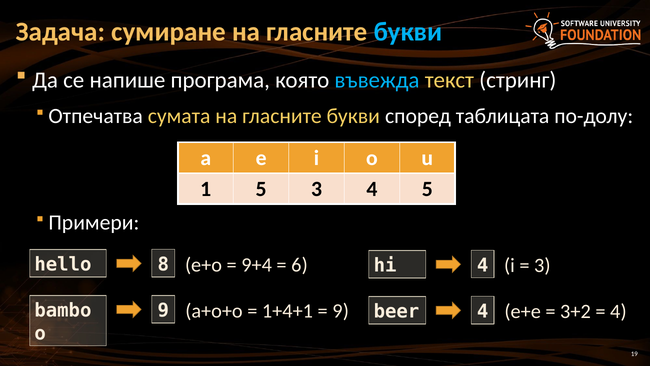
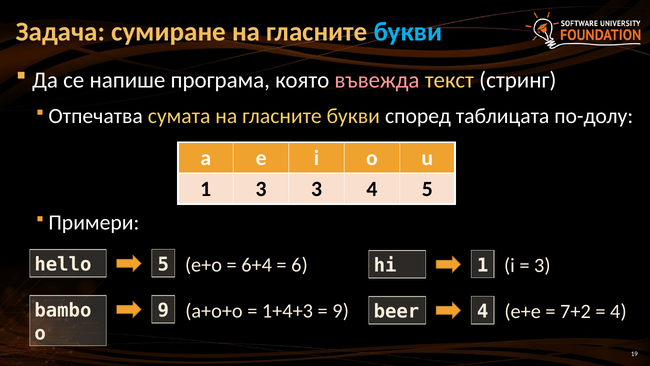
въвежда colour: light blue -> pink
1 5: 5 -> 3
hello 8: 8 -> 5
9+4: 9+4 -> 6+4
hi 4: 4 -> 1
1+4+1: 1+4+1 -> 1+4+3
3+2: 3+2 -> 7+2
